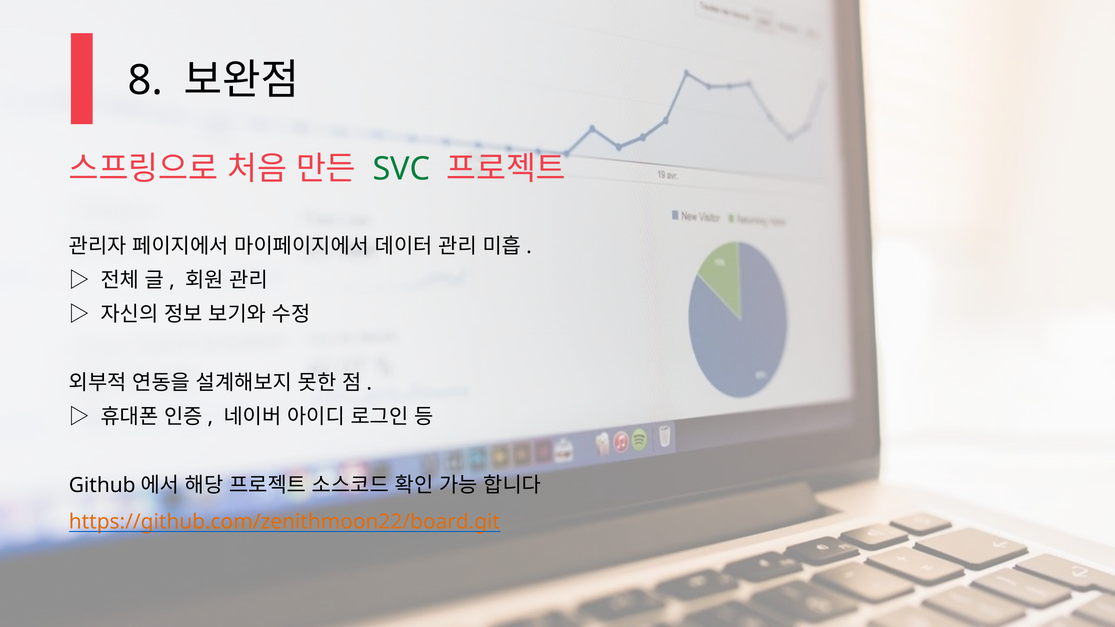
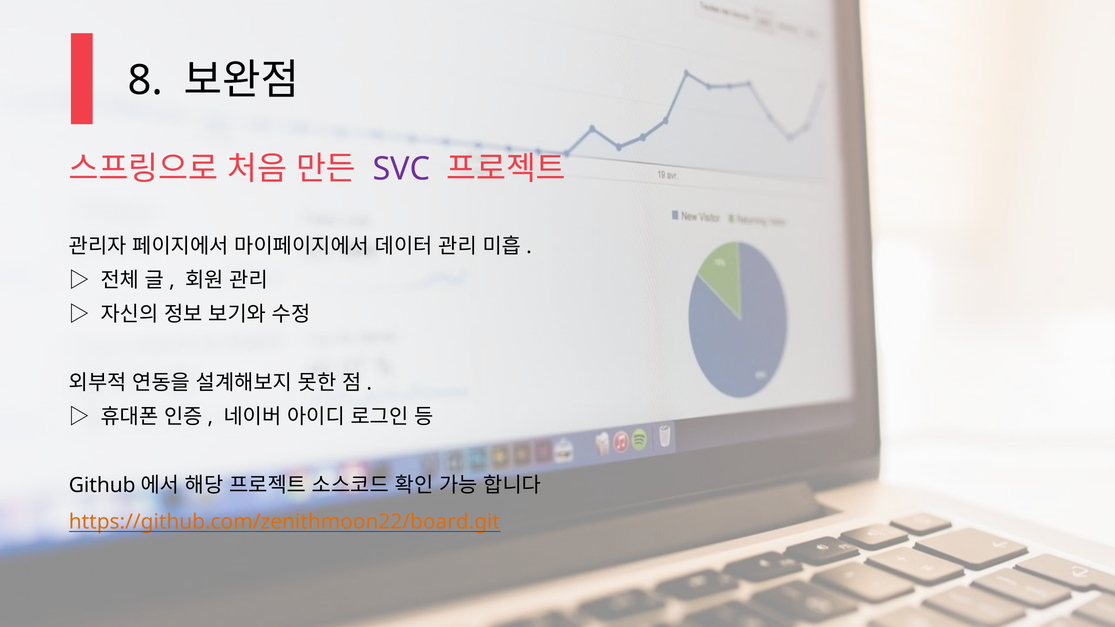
SVC colour: green -> purple
